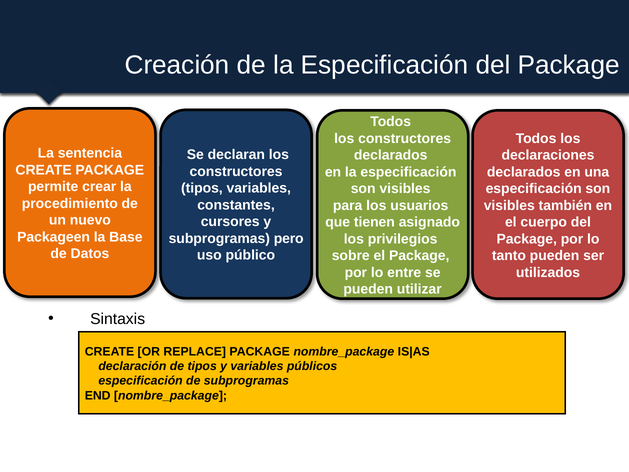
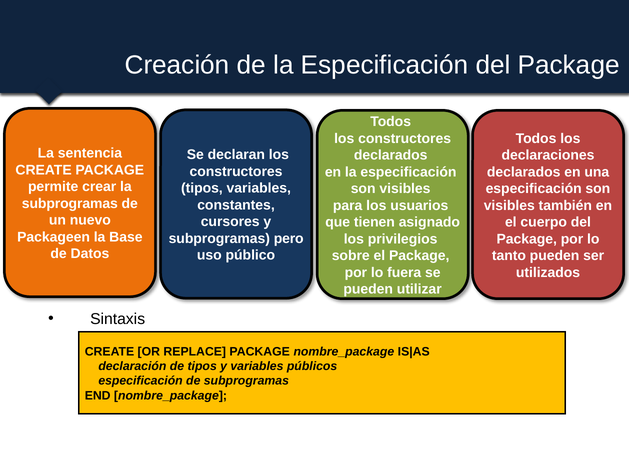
procedimiento at (70, 203): procedimiento -> subprogramas
entre: entre -> fuera
